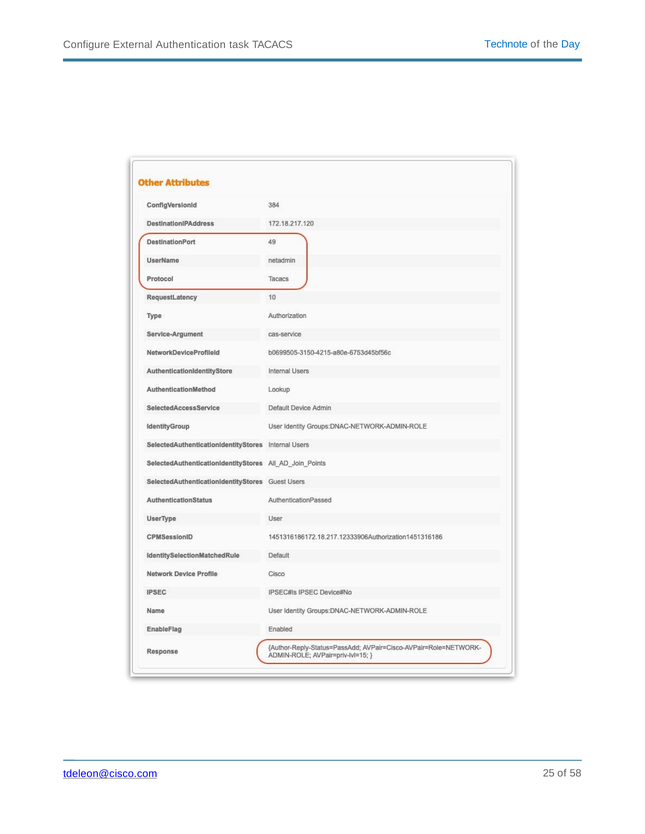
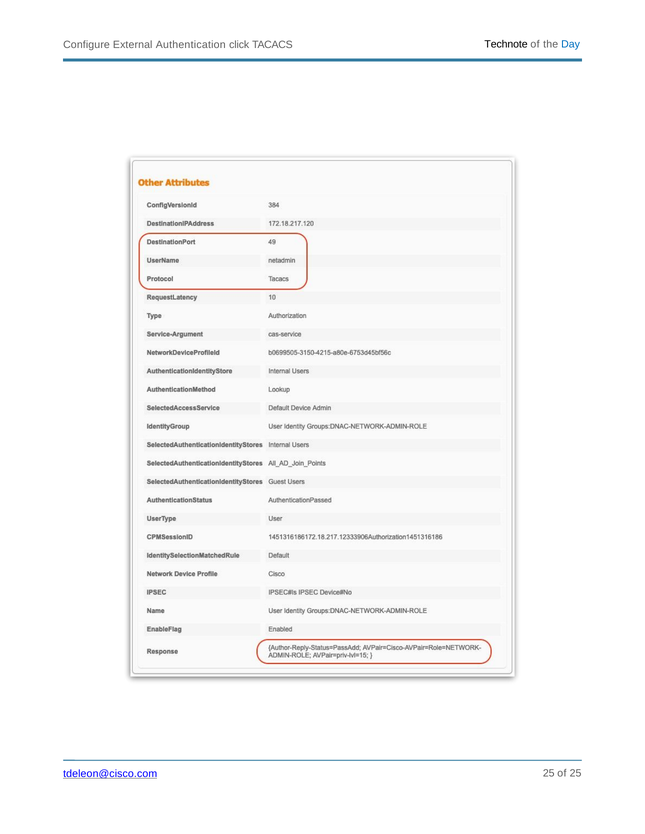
task: task -> click
Technote colour: blue -> black
of 58: 58 -> 25
